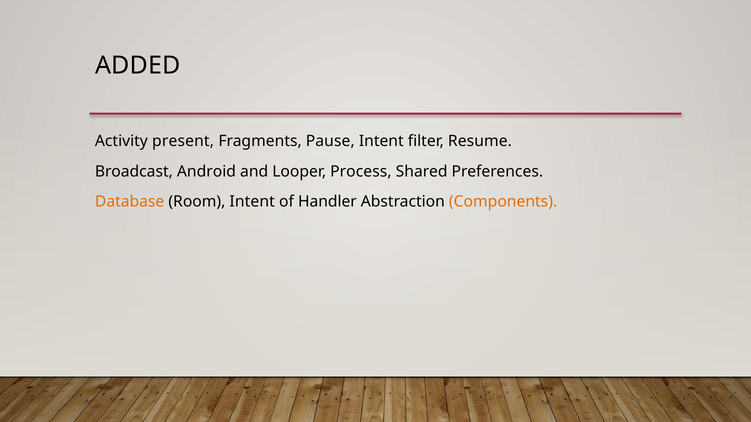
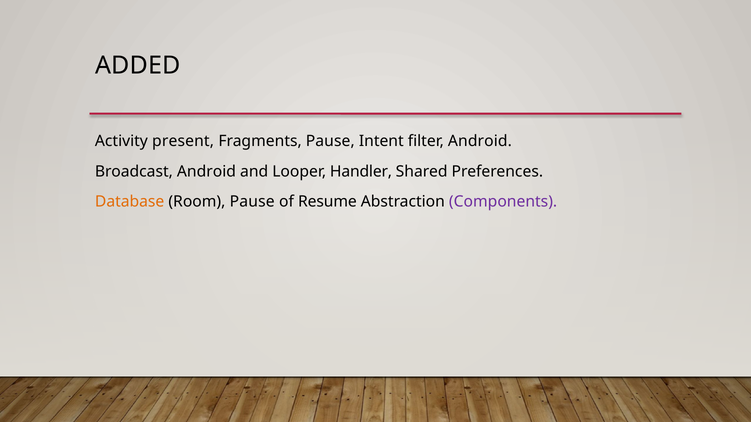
filter Resume: Resume -> Android
Process: Process -> Handler
Room Intent: Intent -> Pause
Handler: Handler -> Resume
Components colour: orange -> purple
